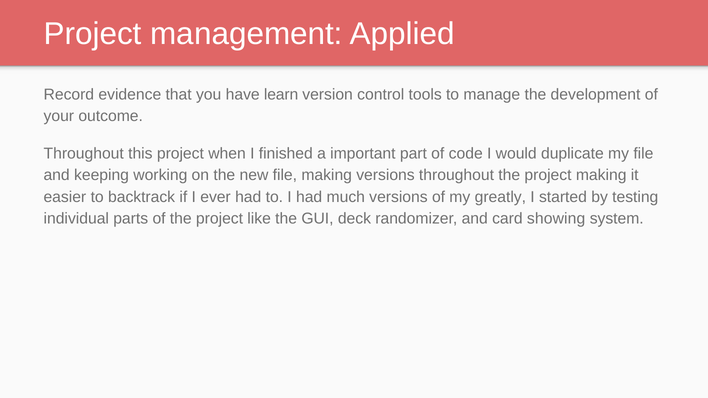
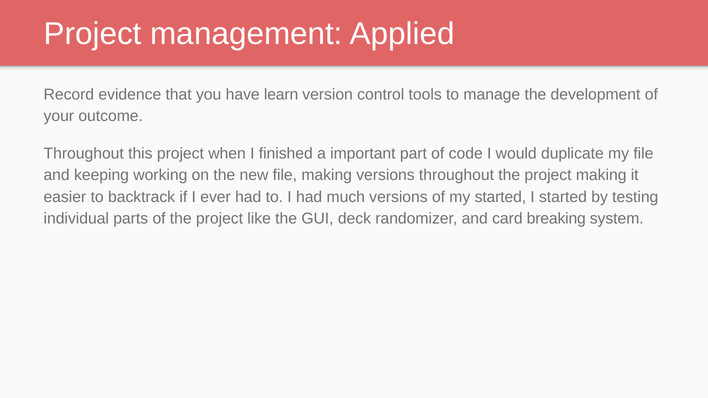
my greatly: greatly -> started
showing: showing -> breaking
